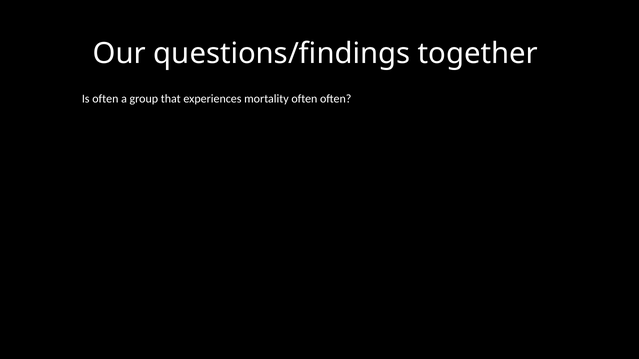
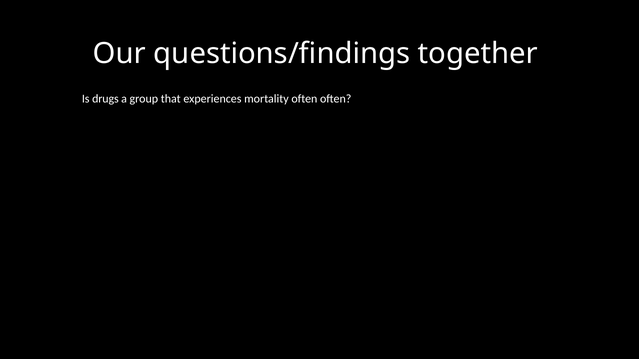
Is often: often -> drugs
